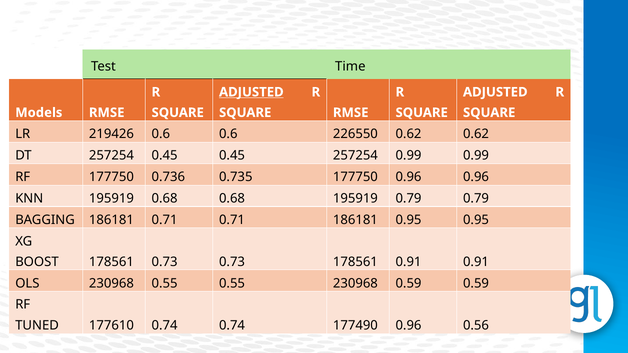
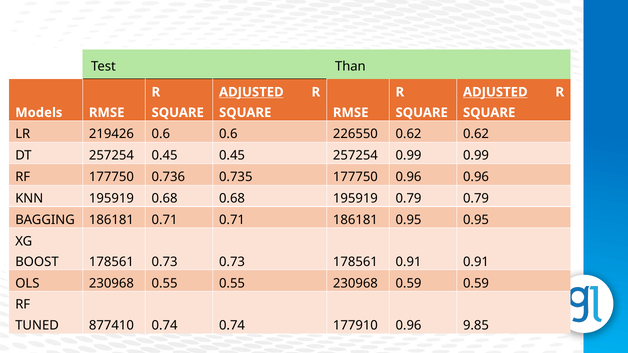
Time: Time -> Than
ADJUSTED at (495, 92) underline: none -> present
177610: 177610 -> 877410
177490: 177490 -> 177910
0.56: 0.56 -> 9.85
